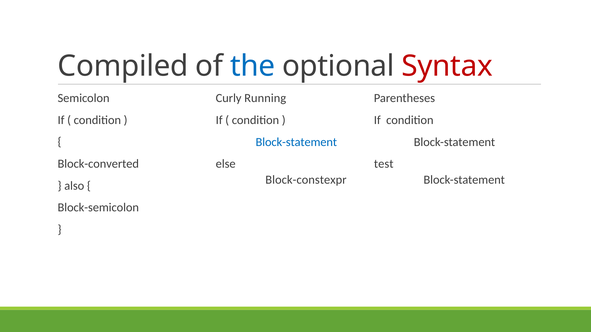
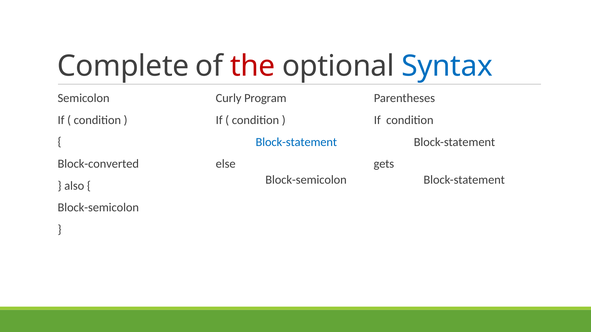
Compiled: Compiled -> Complete
the colour: blue -> red
Syntax colour: red -> blue
Running: Running -> Program
test: test -> gets
Block-constexpr at (306, 180): Block-constexpr -> Block-semicolon
